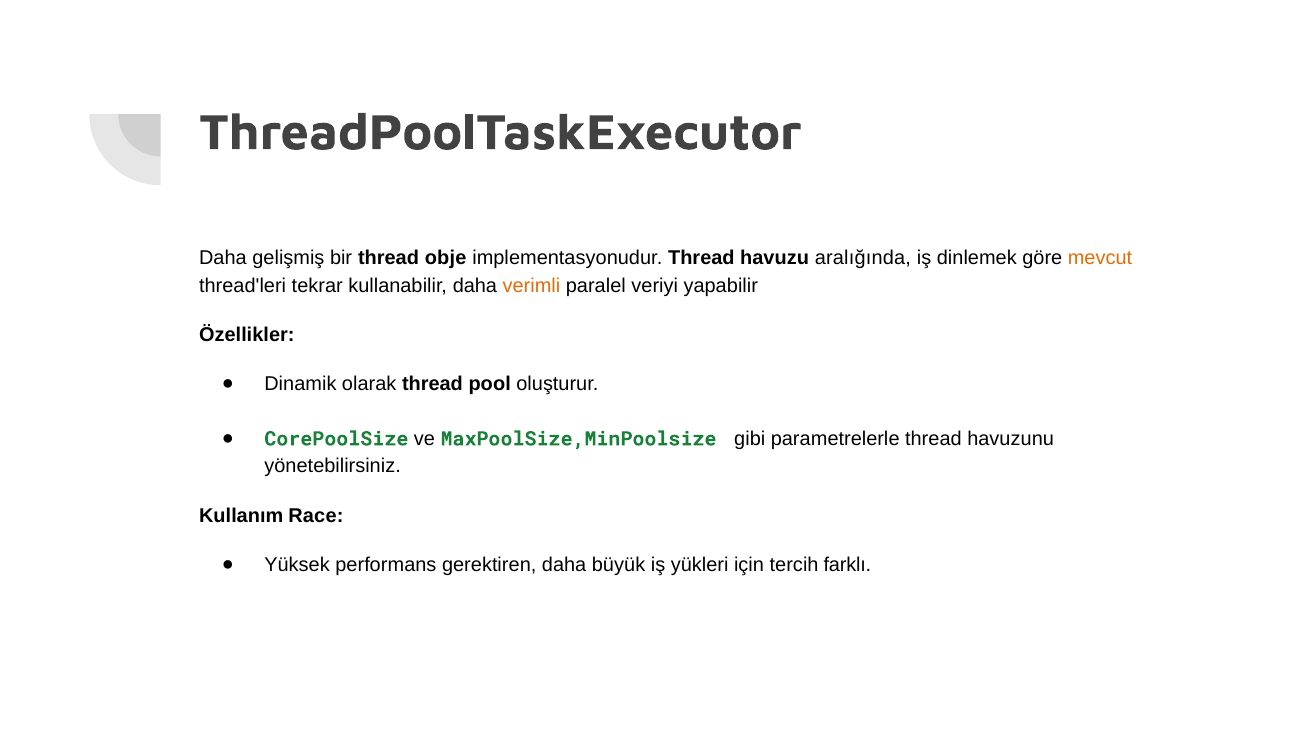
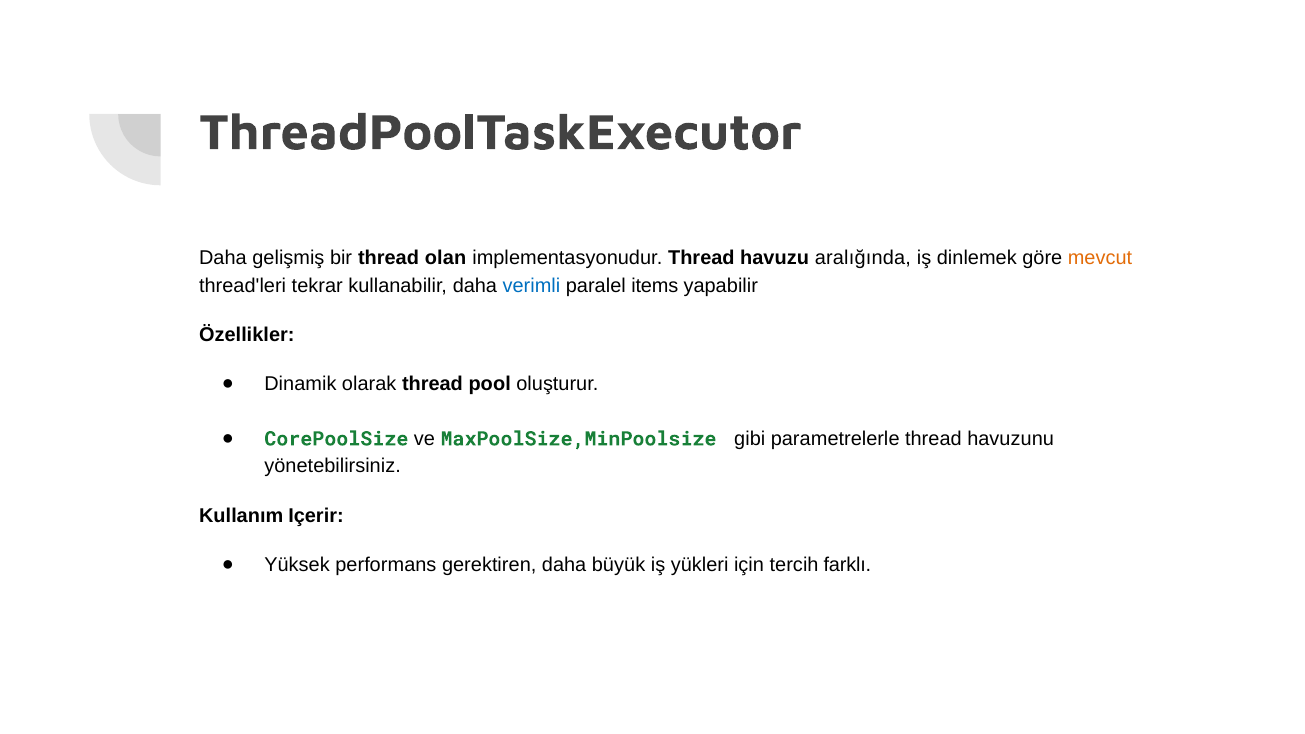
obje: obje -> olan
verimli colour: orange -> blue
veriyi: veriyi -> items
Race: Race -> Içerir
